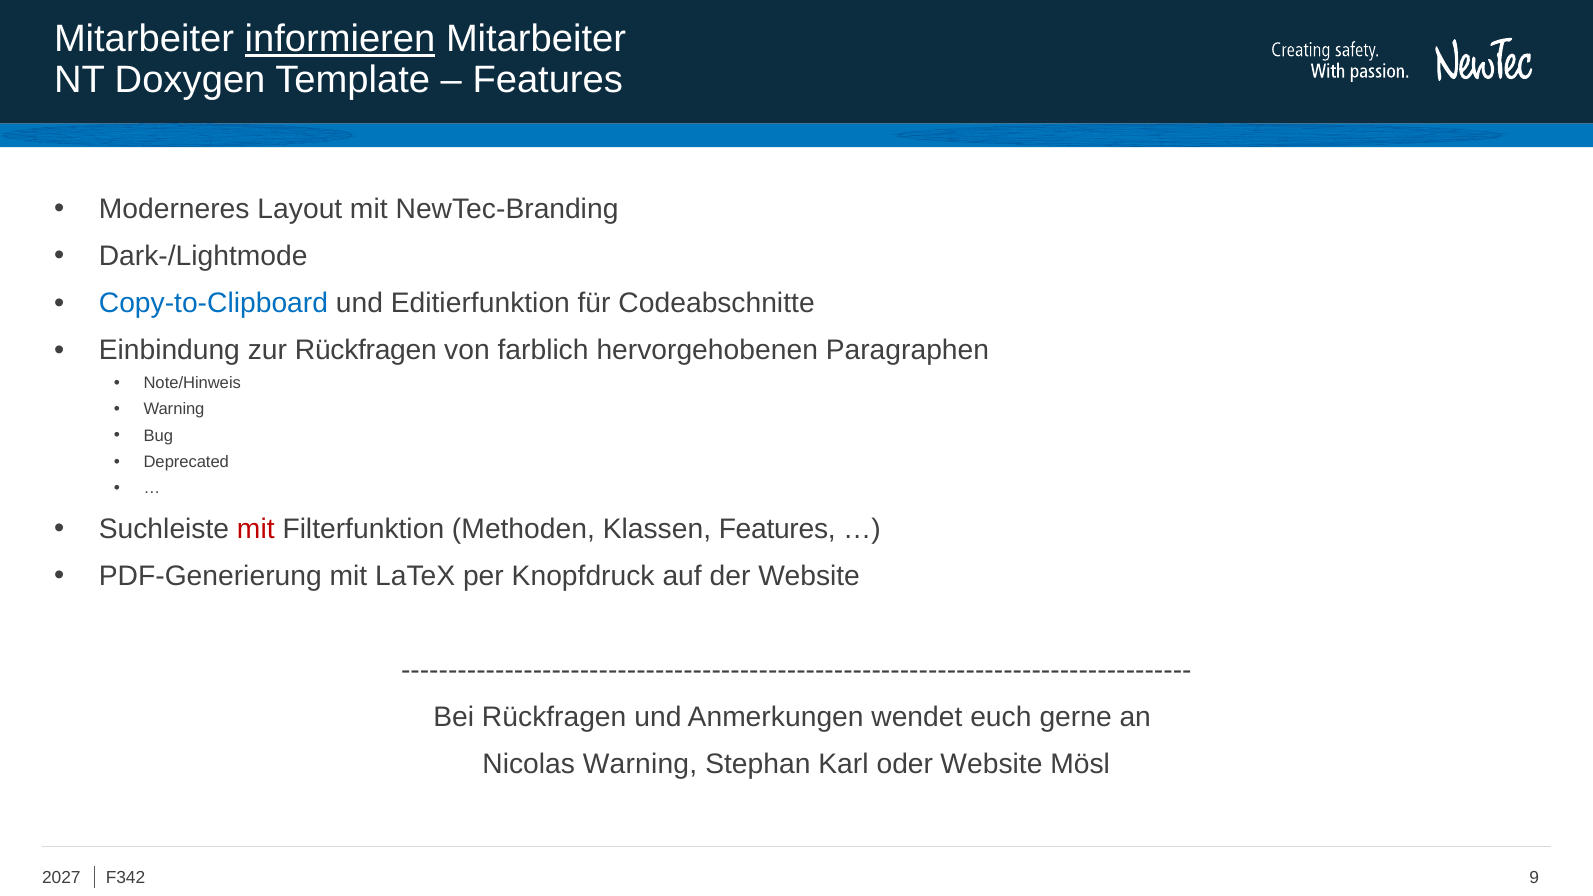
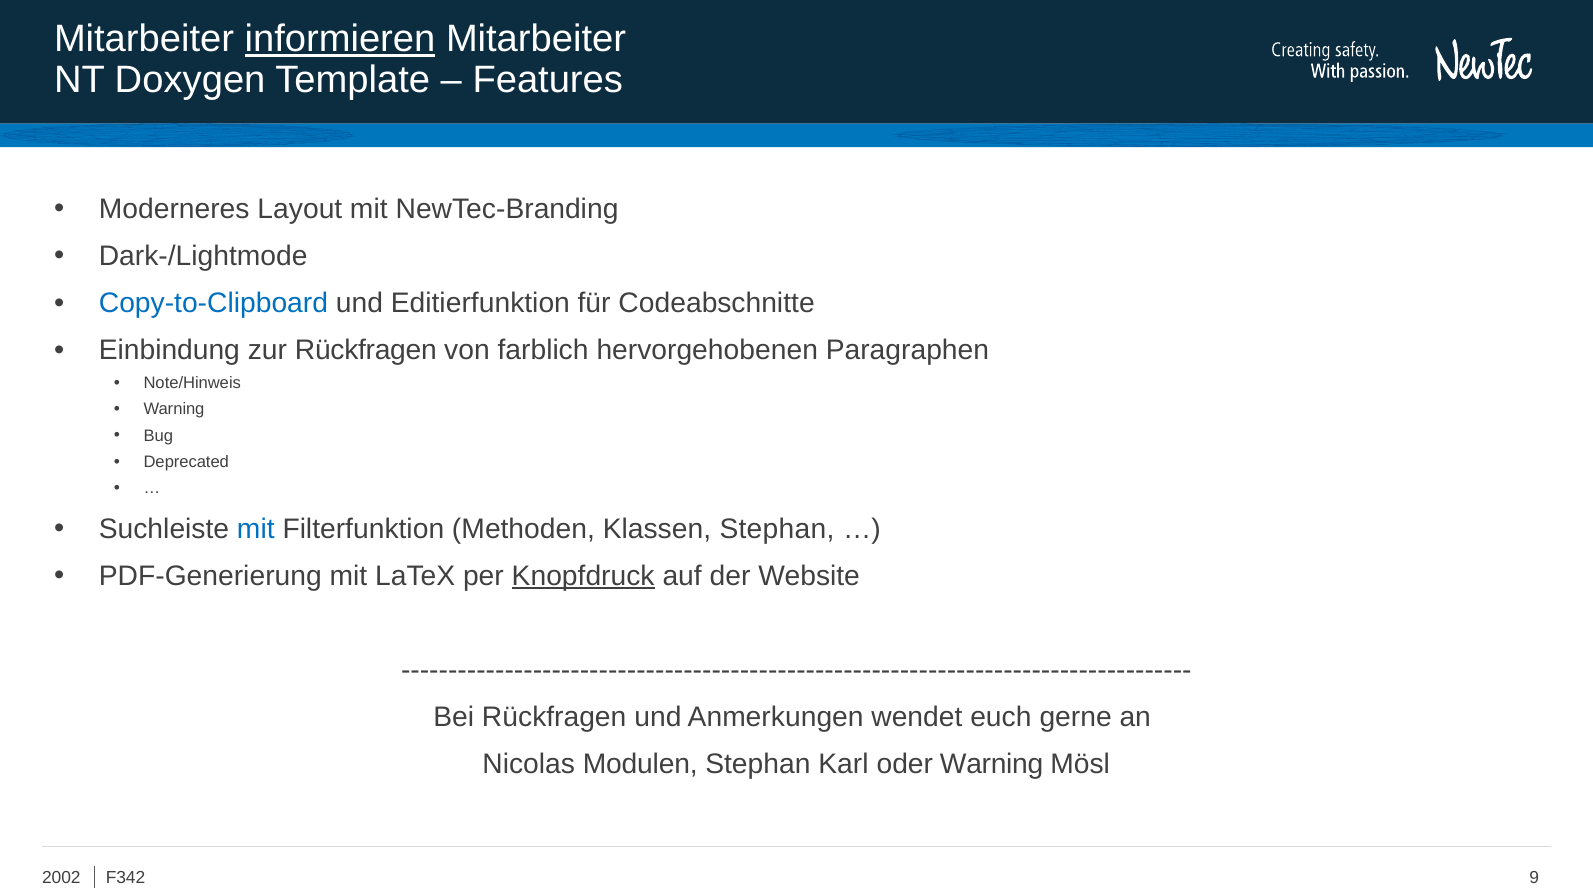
mit at (256, 529) colour: red -> blue
Klassen Features: Features -> Stephan
Knopfdruck underline: none -> present
Nicolas Warning: Warning -> Modulen
oder Website: Website -> Warning
2027: 2027 -> 2002
